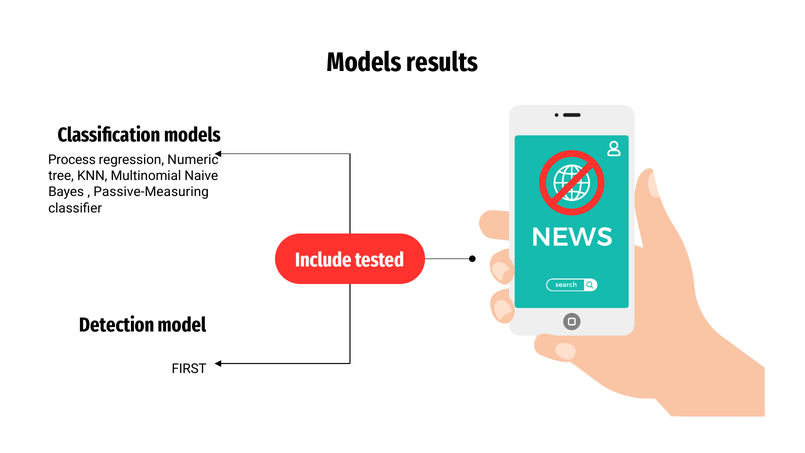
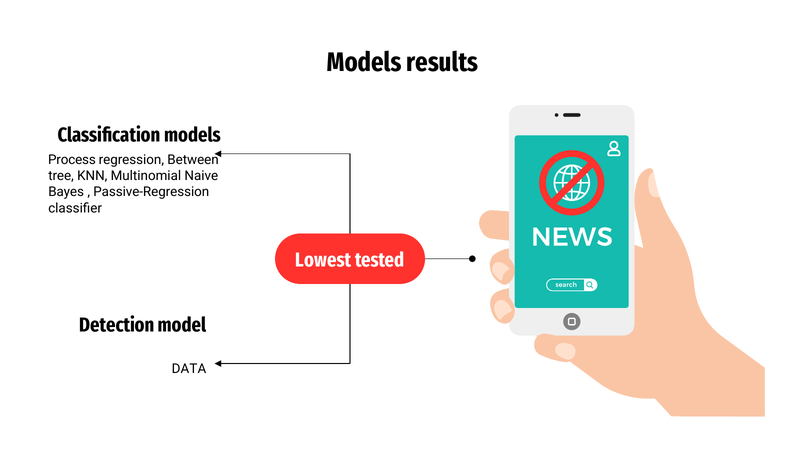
Numeric: Numeric -> Between
Passive-Measuring: Passive-Measuring -> Passive-Regression
Include: Include -> Lowest
FIRST: FIRST -> DATA
